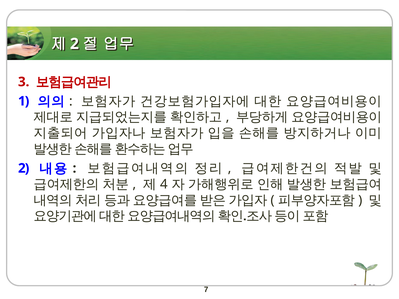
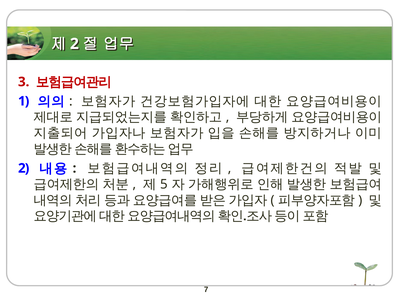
4: 4 -> 5
